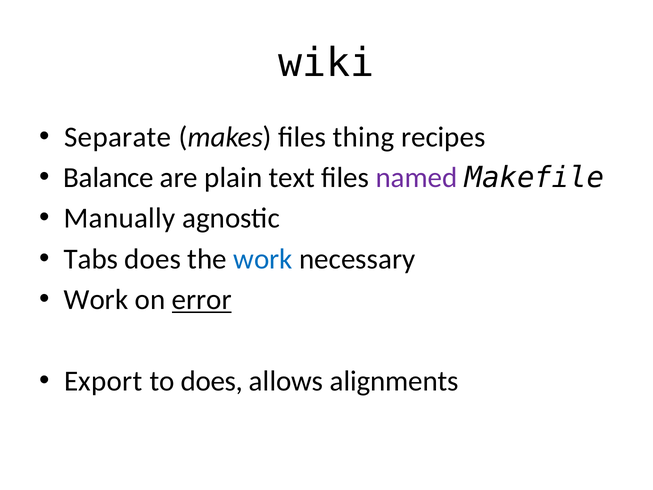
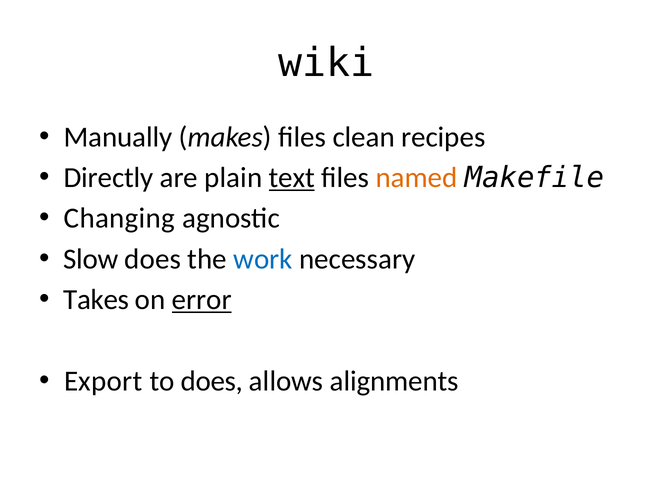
Separate: Separate -> Manually
thing: thing -> clean
Balance: Balance -> Directly
text underline: none -> present
named colour: purple -> orange
Manually: Manually -> Changing
Tabs: Tabs -> Slow
Work at (96, 300): Work -> Takes
